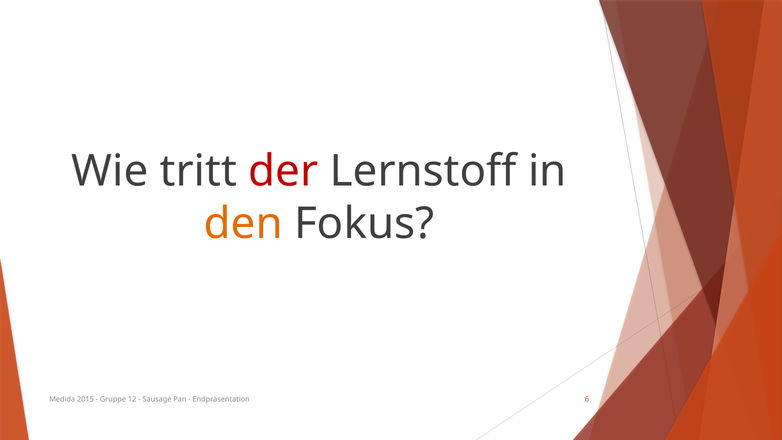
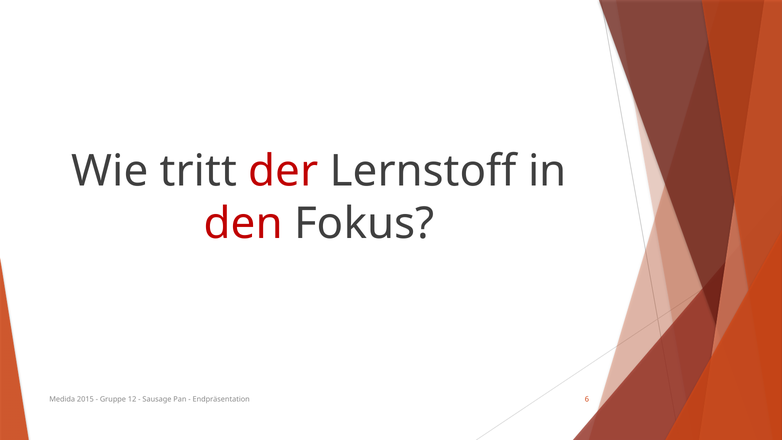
den colour: orange -> red
